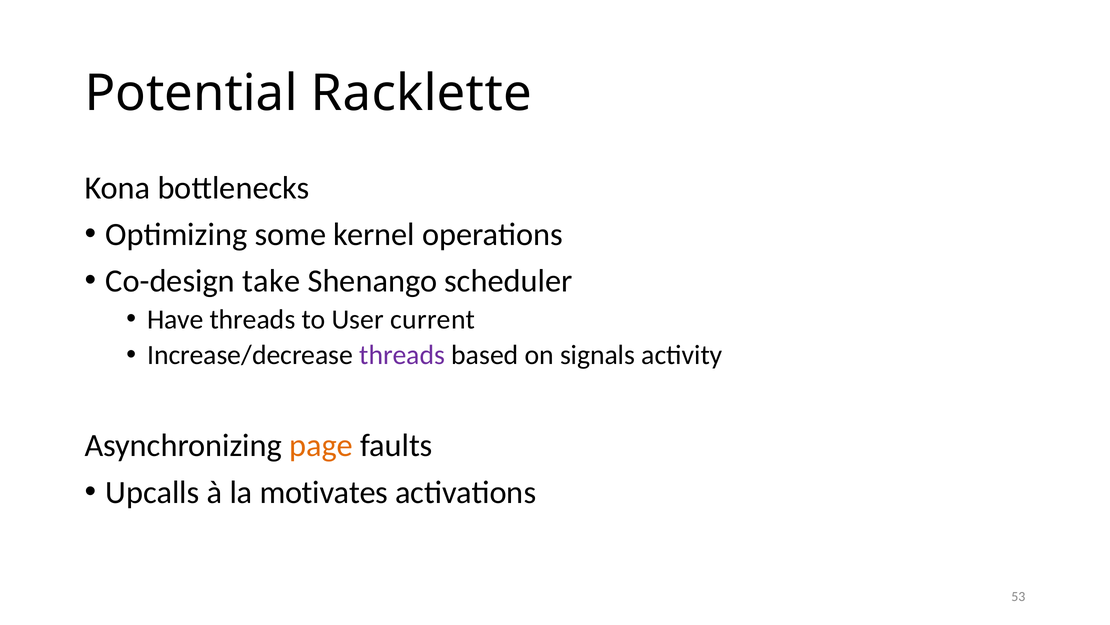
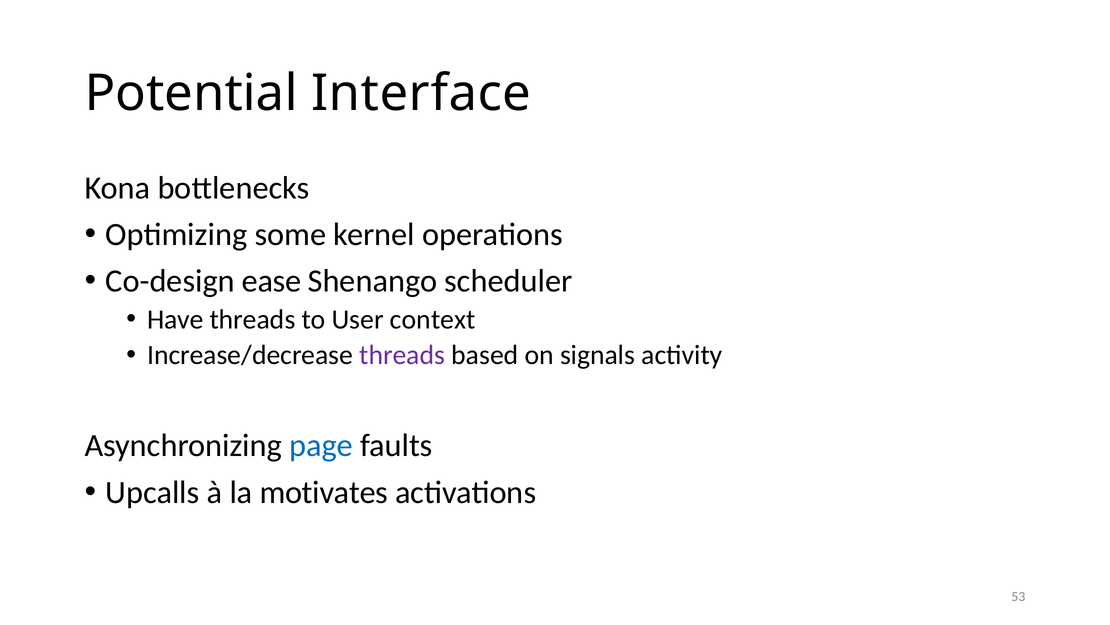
Racklette: Racklette -> Interface
take: take -> ease
current: current -> context
page colour: orange -> blue
